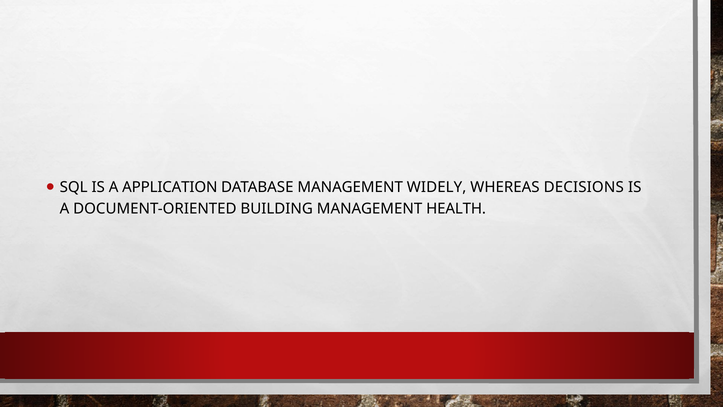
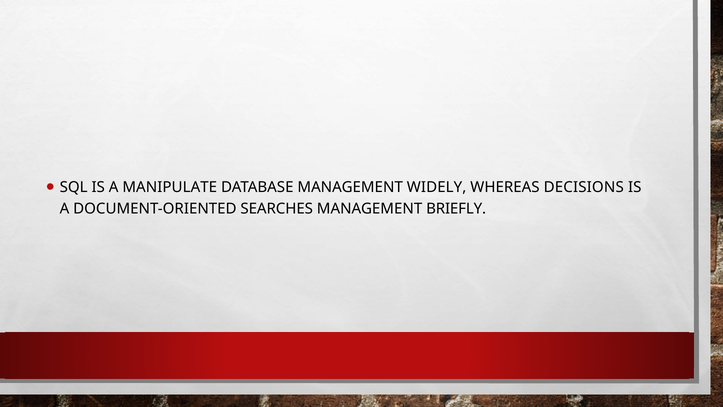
APPLICATION: APPLICATION -> MANIPULATE
BUILDING: BUILDING -> SEARCHES
HEALTH: HEALTH -> BRIEFLY
